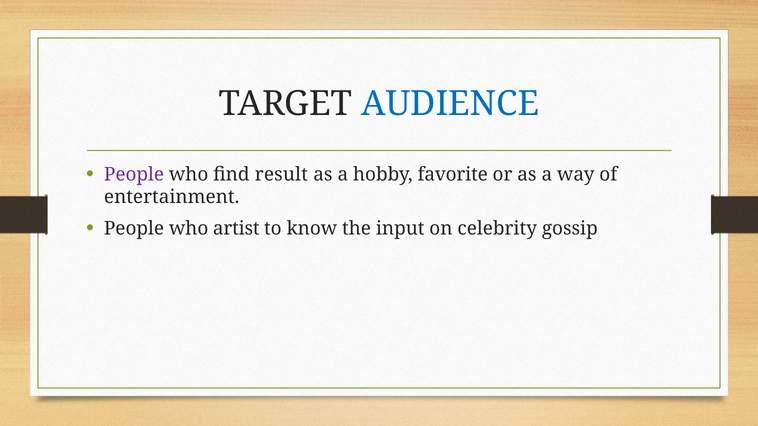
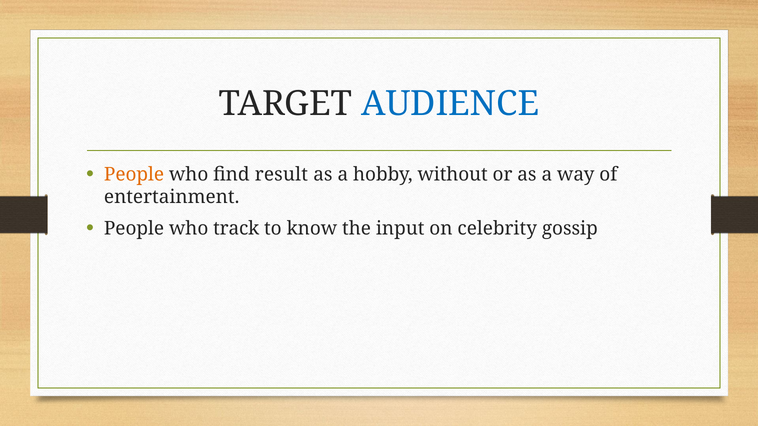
People at (134, 175) colour: purple -> orange
favorite: favorite -> without
artist: artist -> track
